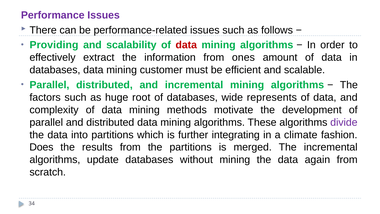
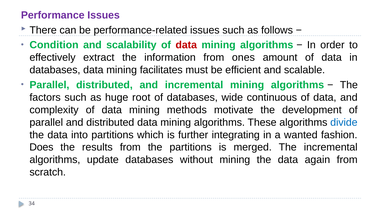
Providing: Providing -> Condition
customer: customer -> facilitates
represents: represents -> continuous
divide colour: purple -> blue
climate: climate -> wanted
